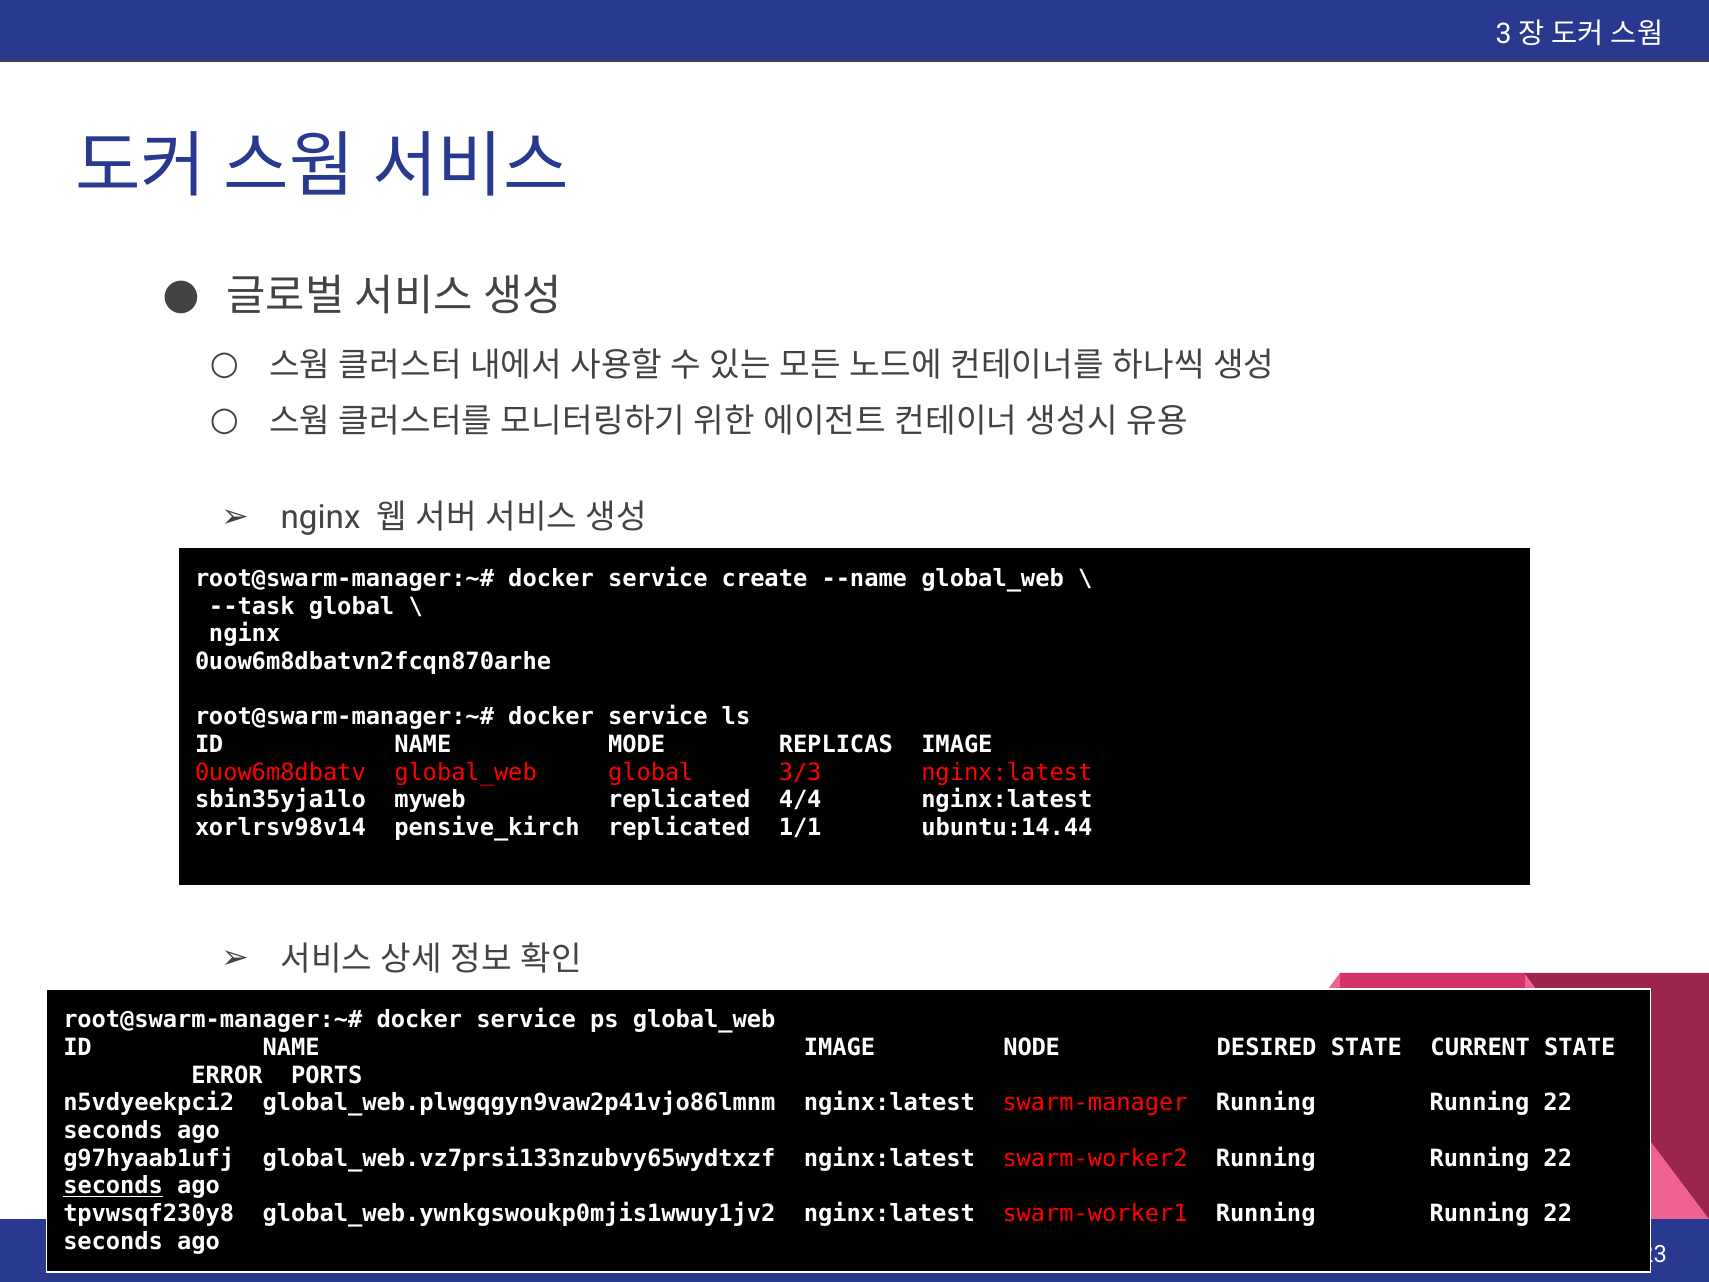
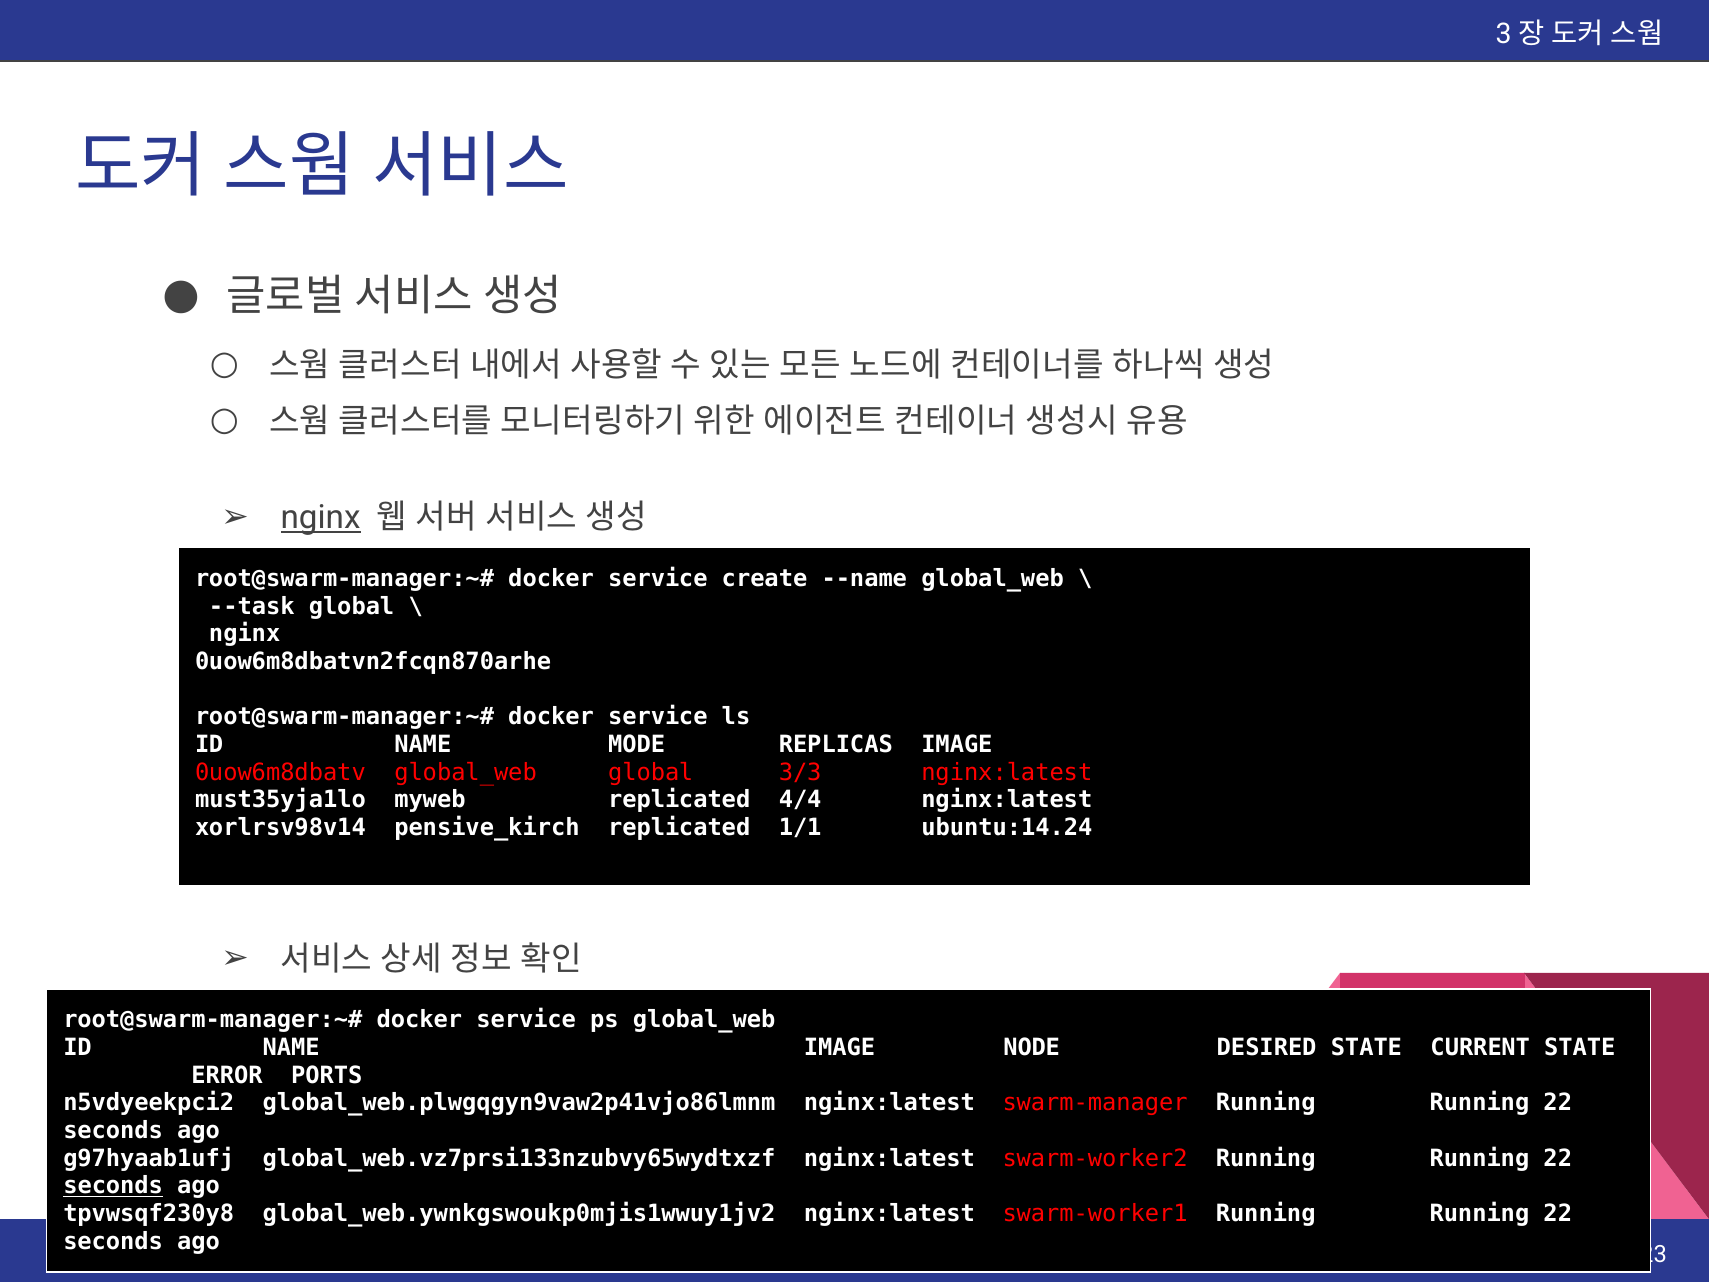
nginx at (321, 518) underline: none -> present
sbin35yja1lo: sbin35yja1lo -> must35yja1lo
ubuntu:14.44: ubuntu:14.44 -> ubuntu:14.24
